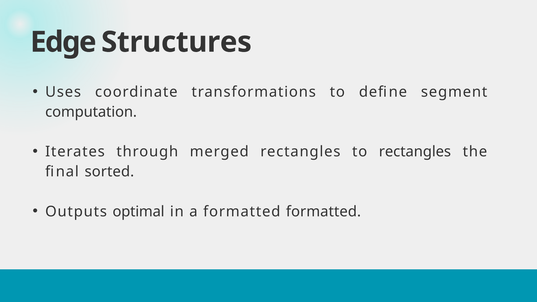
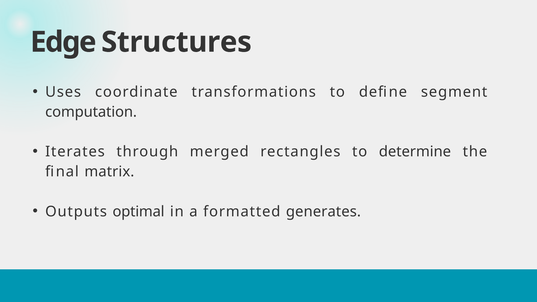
to rectangles: rectangles -> determine
sorted: sorted -> matrix
formatted formatted: formatted -> generates
